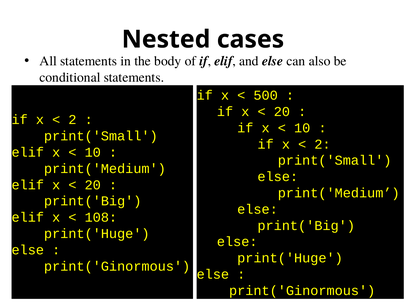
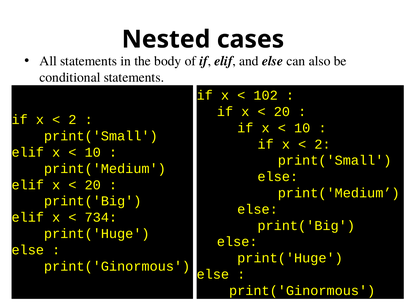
500: 500 -> 102
108: 108 -> 734
